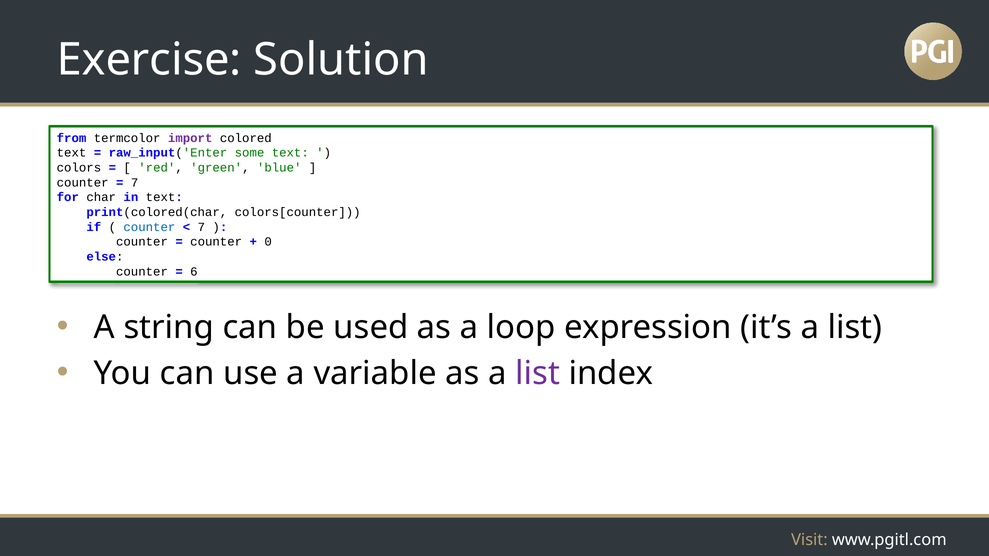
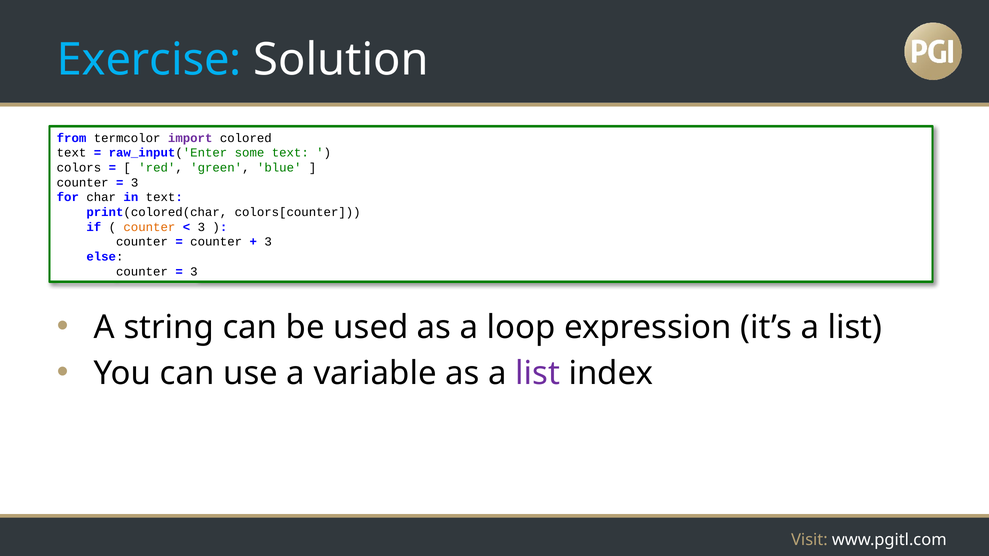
Exercise colour: white -> light blue
7 at (135, 183): 7 -> 3
counter at (149, 227) colour: blue -> orange
7 at (201, 227): 7 -> 3
0 at (268, 242): 0 -> 3
6 at (194, 272): 6 -> 3
